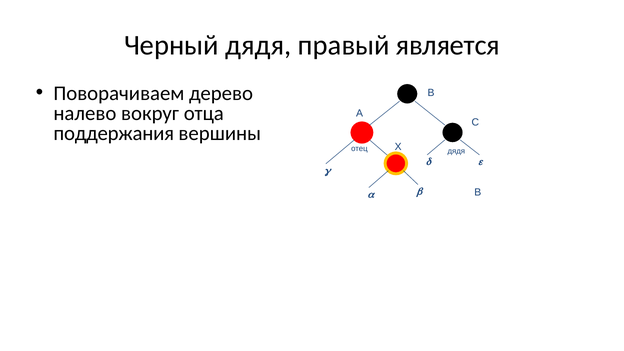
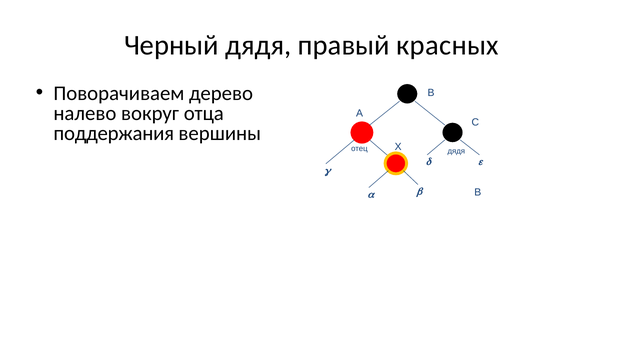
является: является -> красных
